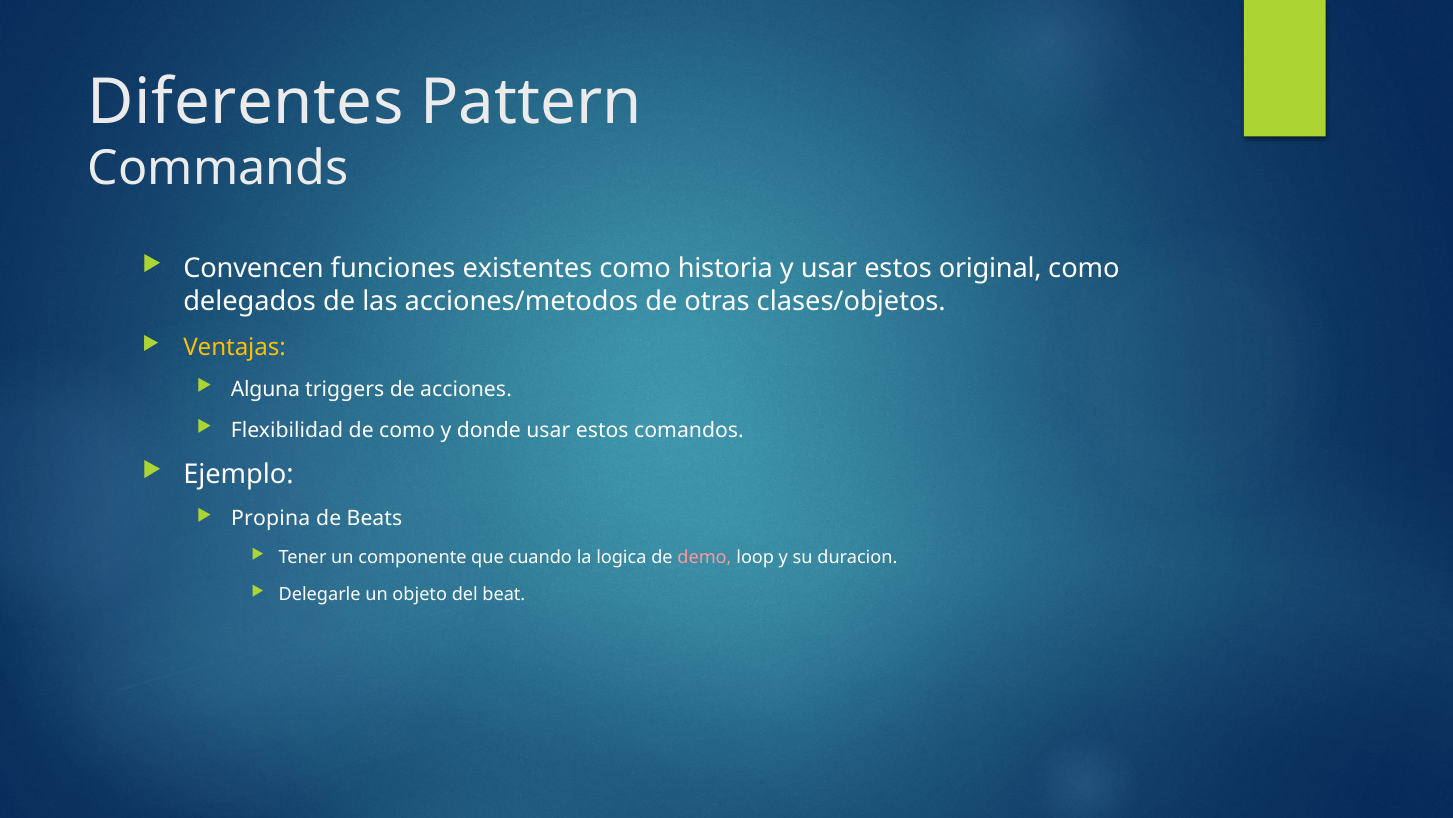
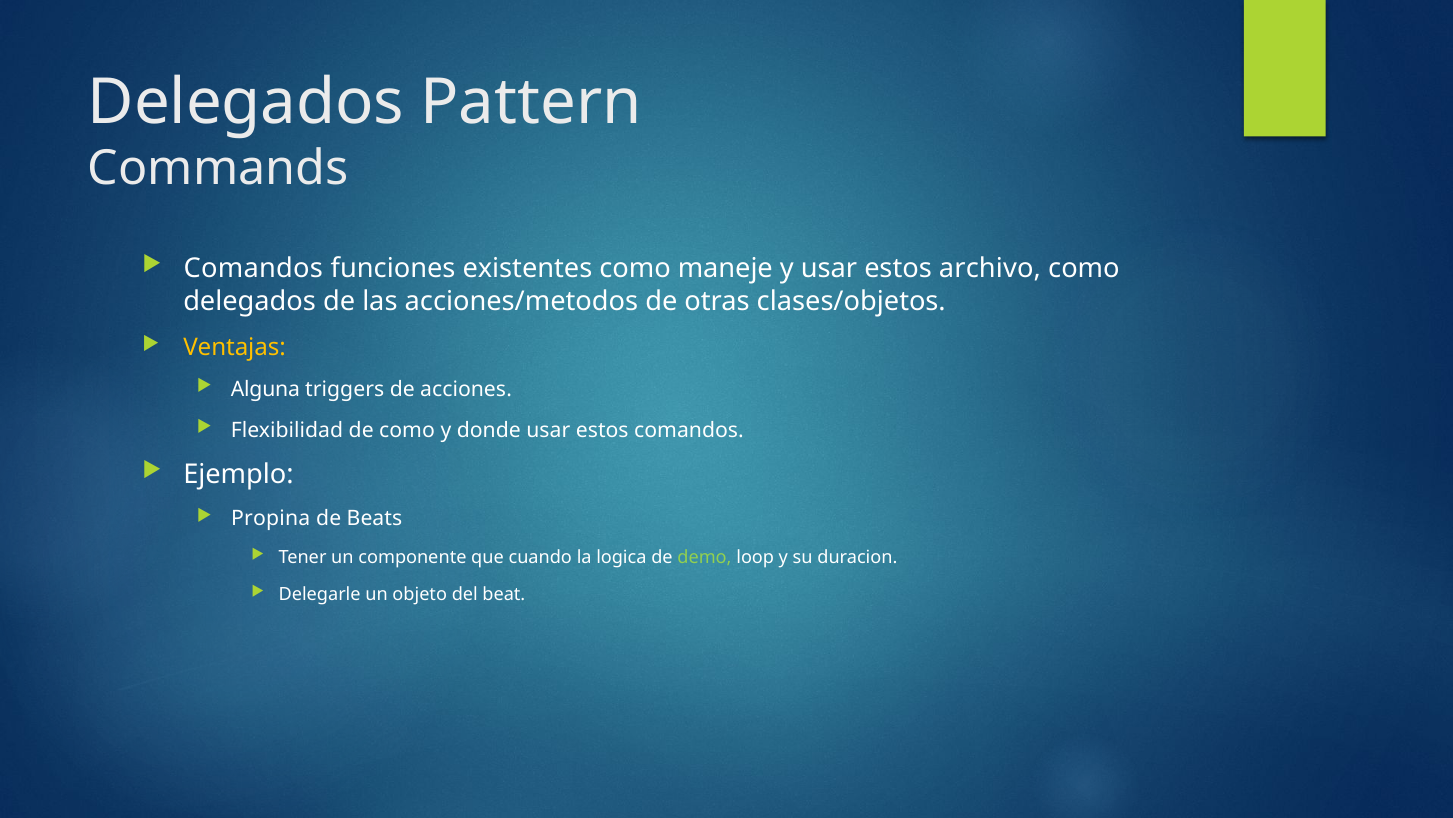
Diferentes at (246, 102): Diferentes -> Delegados
Convencen at (254, 268): Convencen -> Comandos
historia: historia -> maneje
original: original -> archivo
demo colour: pink -> light green
